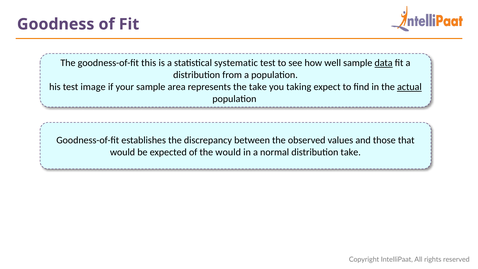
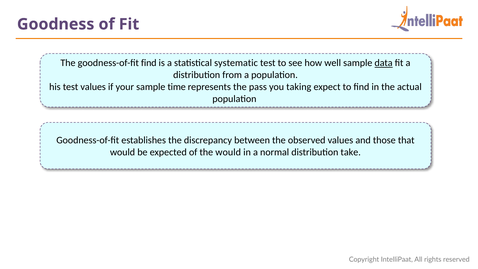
goodness-of-fit this: this -> find
test image: image -> values
area: area -> time
the take: take -> pass
actual underline: present -> none
